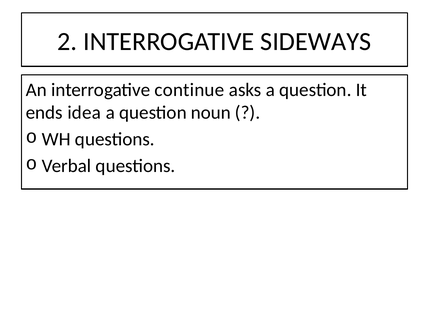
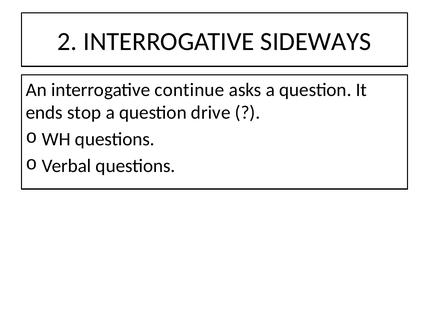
idea: idea -> stop
noun: noun -> drive
